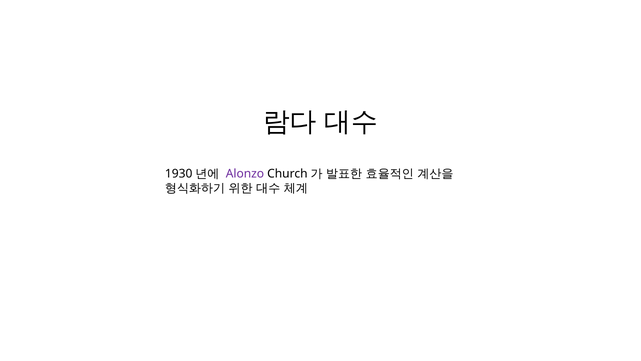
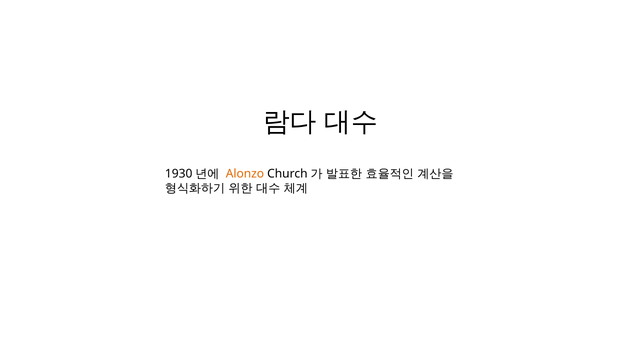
Alonzo colour: purple -> orange
